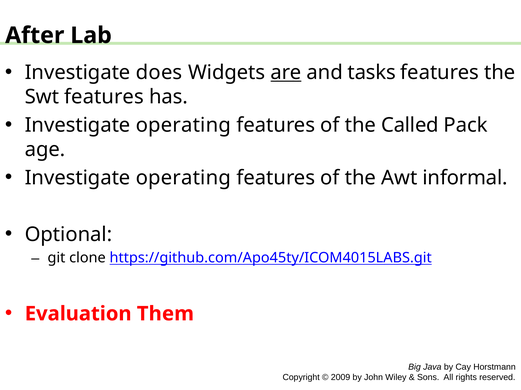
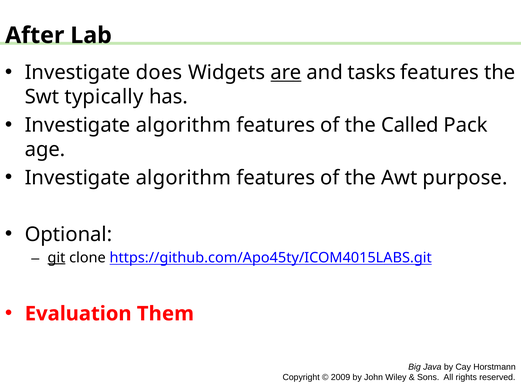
Swt features: features -> typically
operating at (183, 125): operating -> algorithm
operating at (183, 178): operating -> algorithm
informal: informal -> purpose
git underline: none -> present
